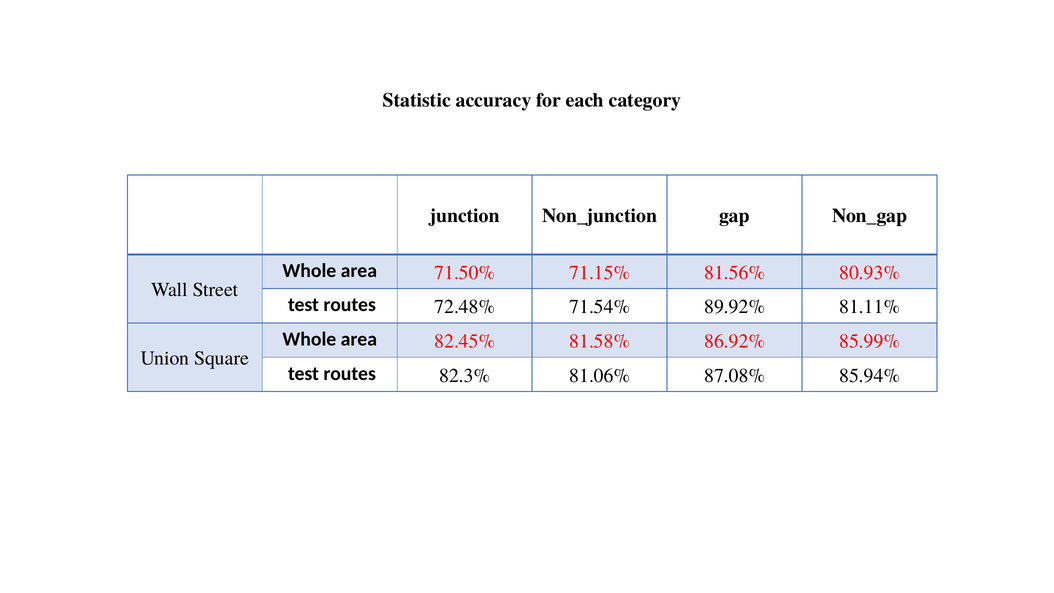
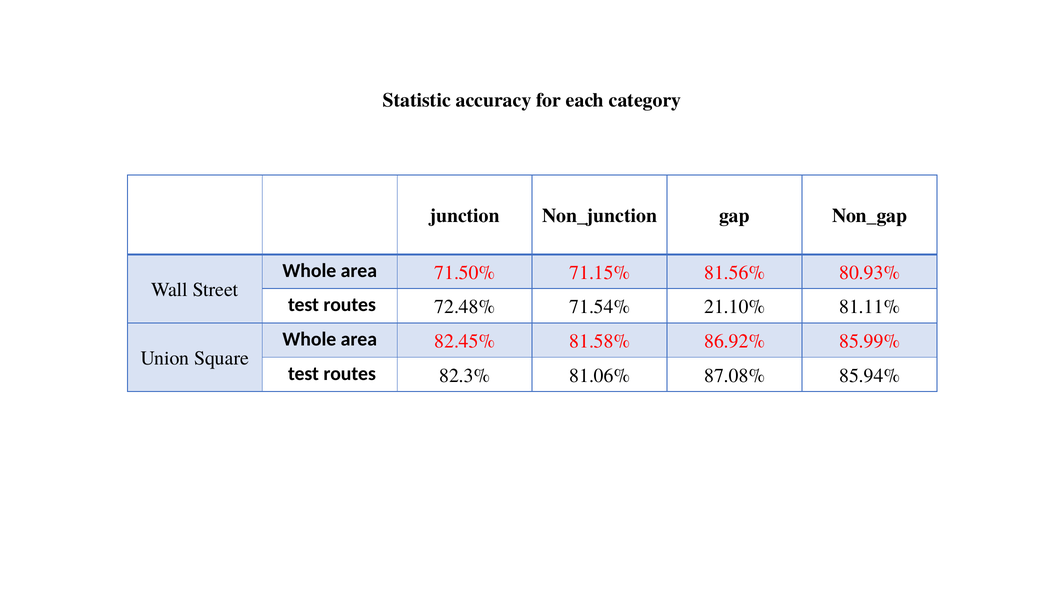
89.92%: 89.92% -> 21.10%
